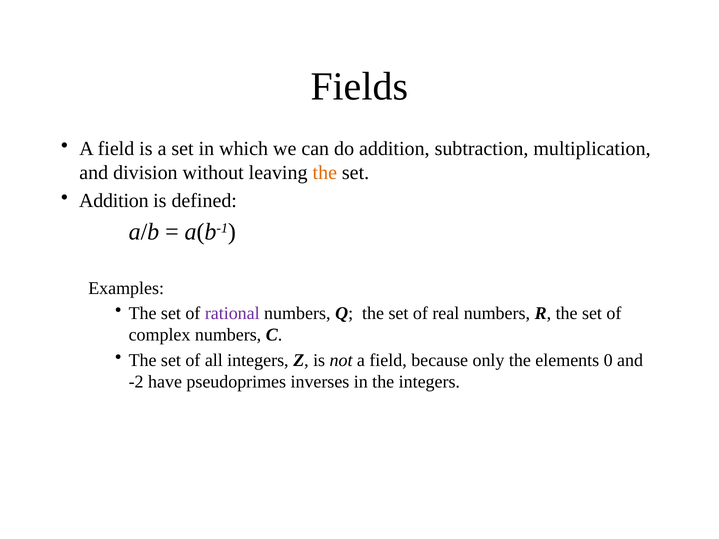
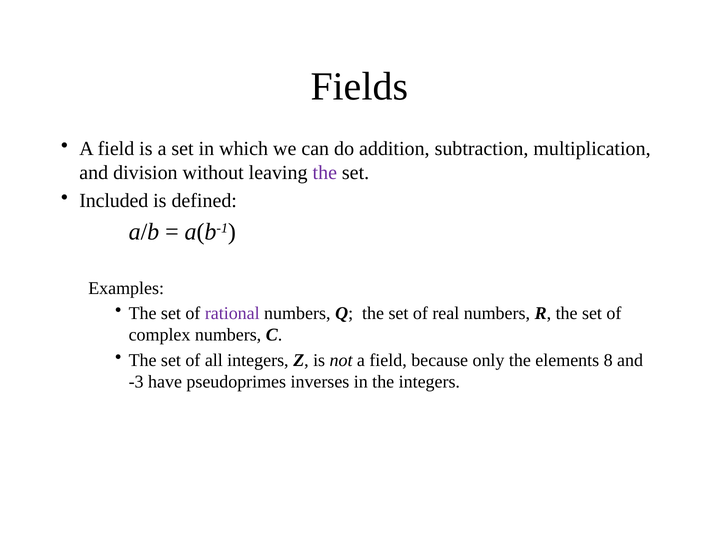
the at (325, 173) colour: orange -> purple
Addition at (114, 201): Addition -> Included
0: 0 -> 8
-2: -2 -> -3
